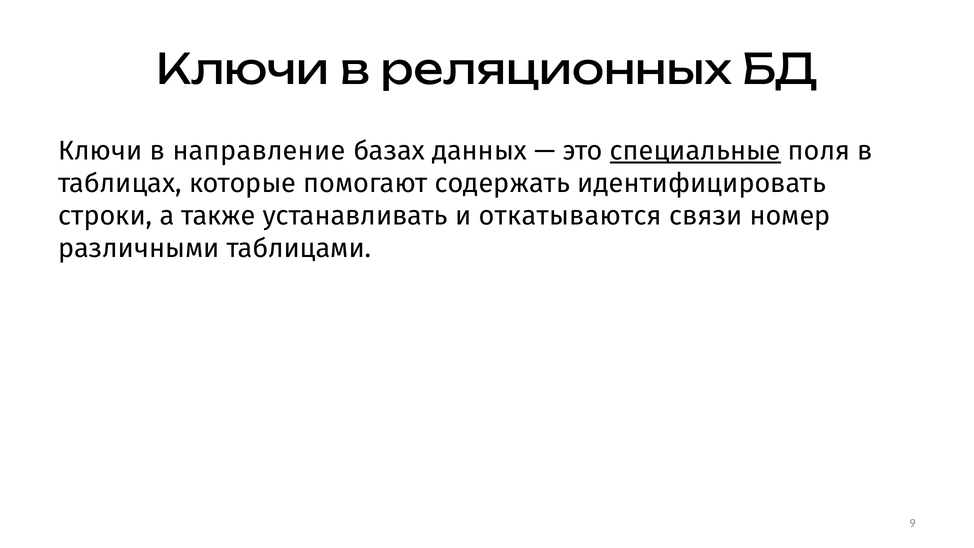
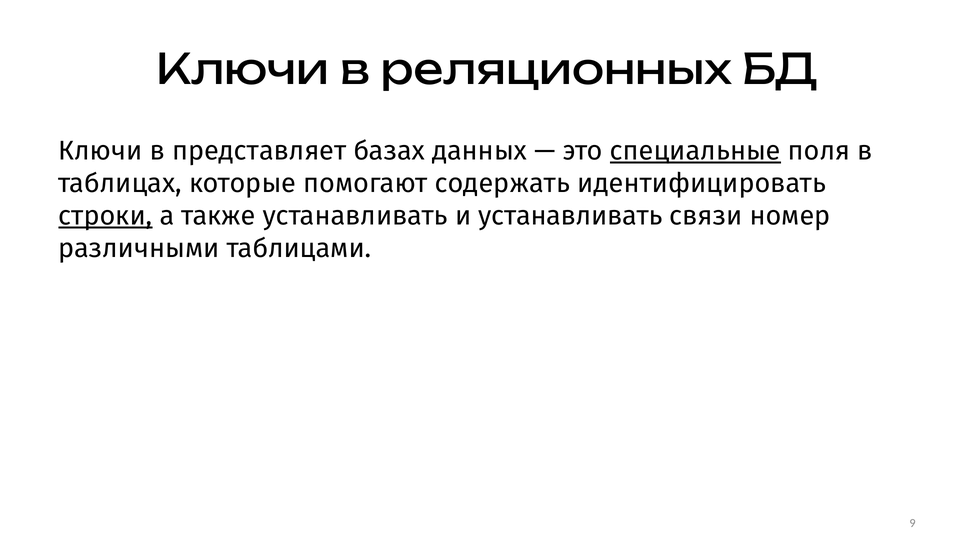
направление: направление -> представляет
строки underline: none -> present
и откатываются: откатываются -> устанавливать
